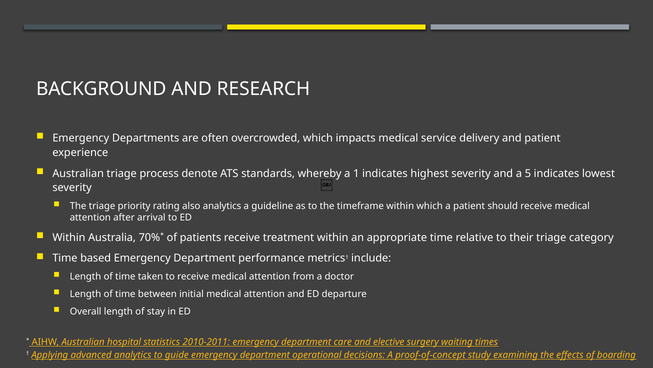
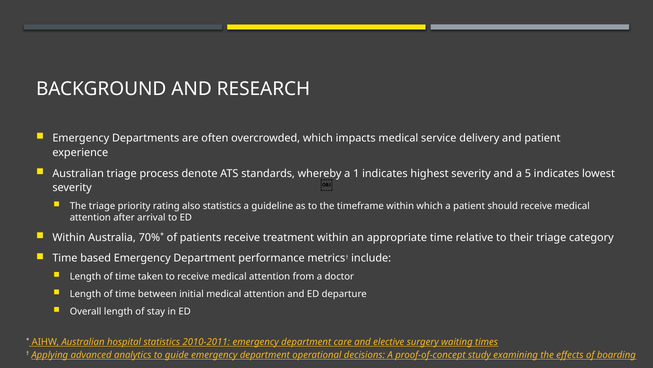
also analytics: analytics -> statistics
